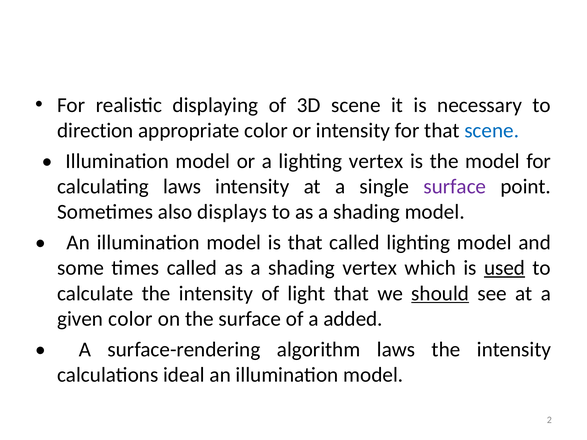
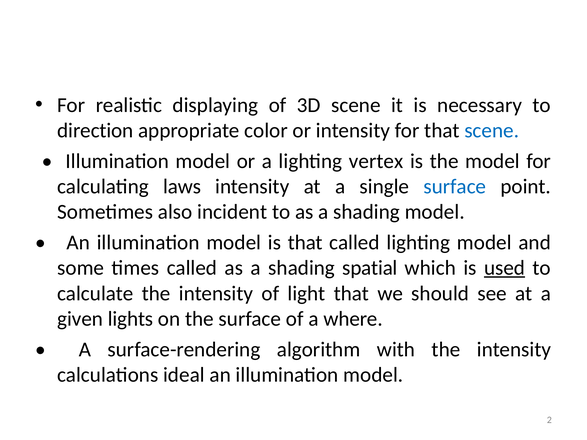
surface at (455, 187) colour: purple -> blue
displays: displays -> incident
shading vertex: vertex -> spatial
should underline: present -> none
given color: color -> lights
added: added -> where
algorithm laws: laws -> with
